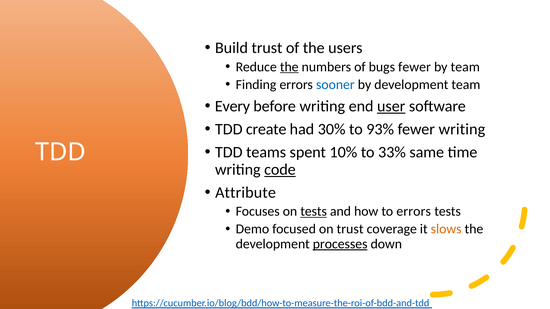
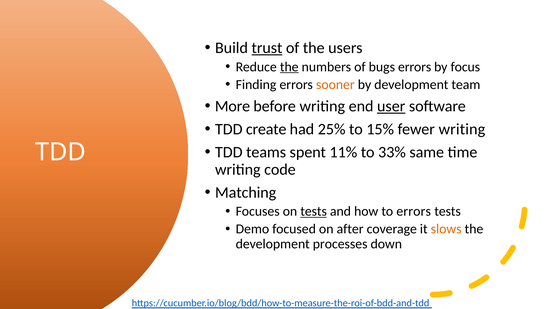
trust at (267, 48) underline: none -> present
bugs fewer: fewer -> errors
by team: team -> focus
sooner colour: blue -> orange
Every: Every -> More
30%: 30% -> 25%
93%: 93% -> 15%
10%: 10% -> 11%
code underline: present -> none
Attribute: Attribute -> Matching
on trust: trust -> after
processes underline: present -> none
